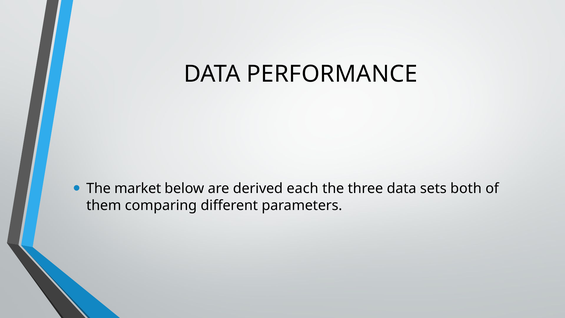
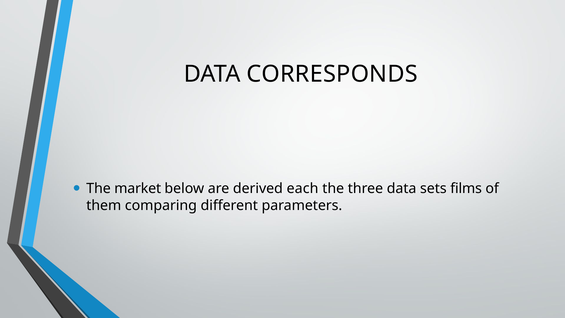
PERFORMANCE: PERFORMANCE -> CORRESPONDS
both: both -> films
